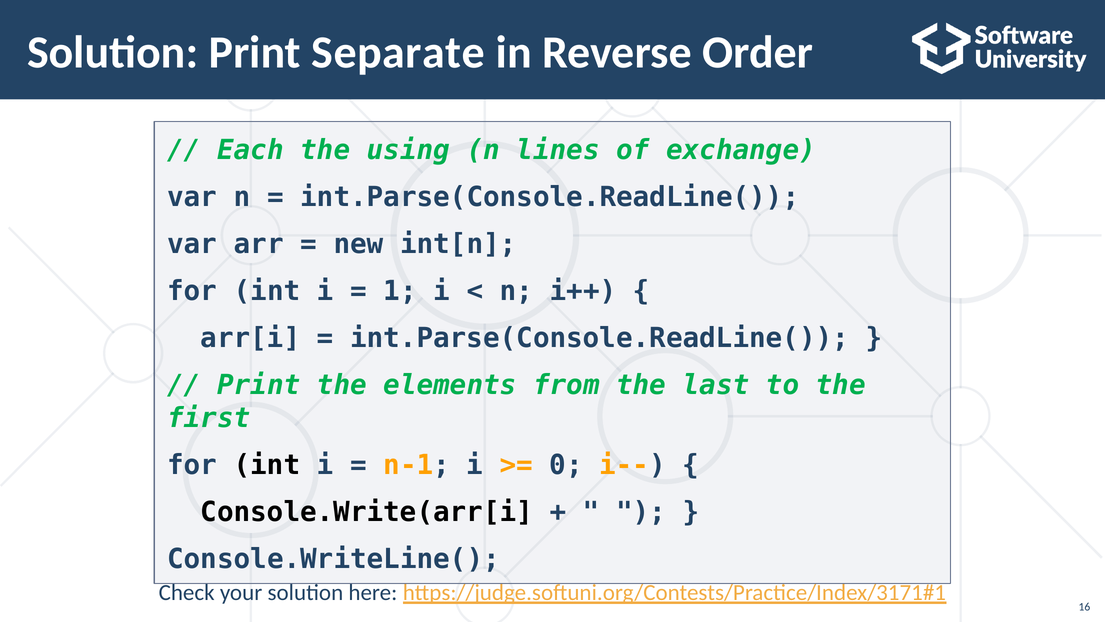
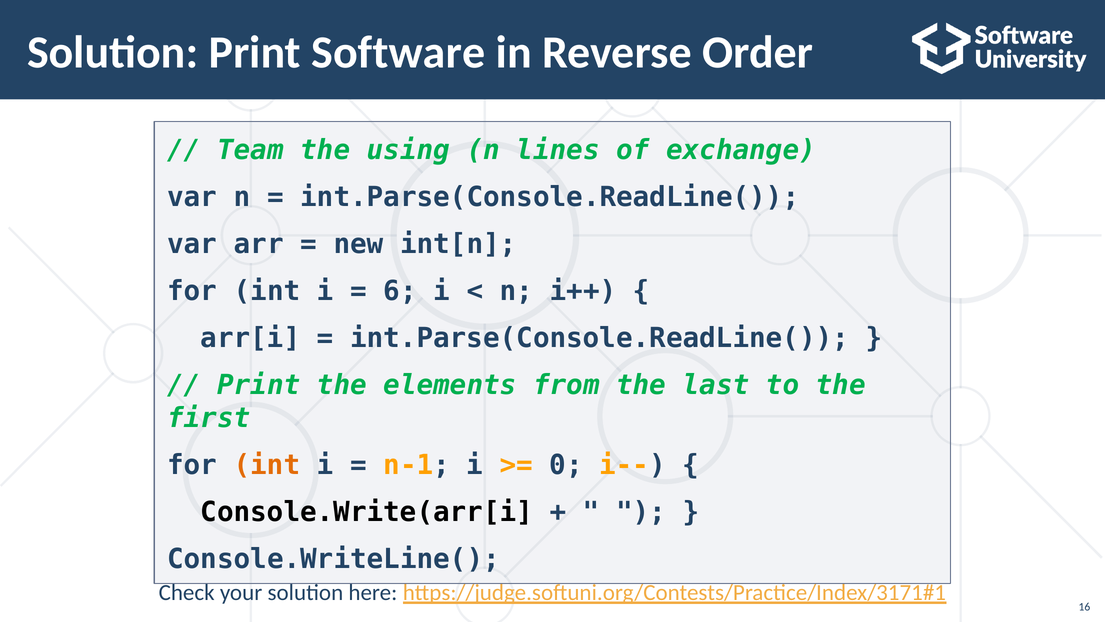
Separate: Separate -> Software
Each: Each -> Team
1: 1 -> 6
int at (267, 465) colour: black -> orange
